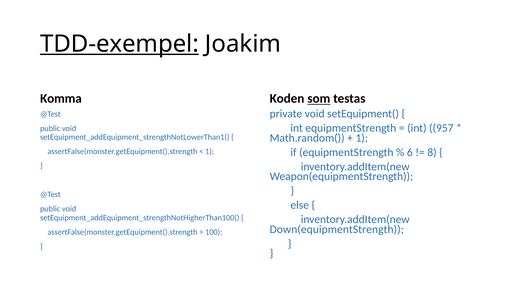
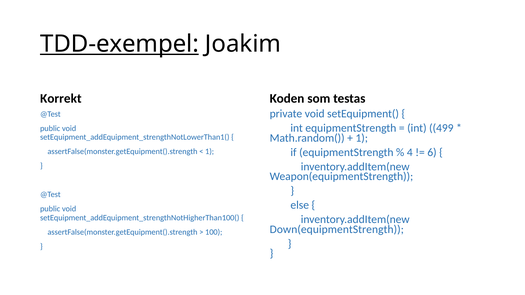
Komma: Komma -> Korrekt
som underline: present -> none
957: 957 -> 499
6: 6 -> 4
8: 8 -> 6
